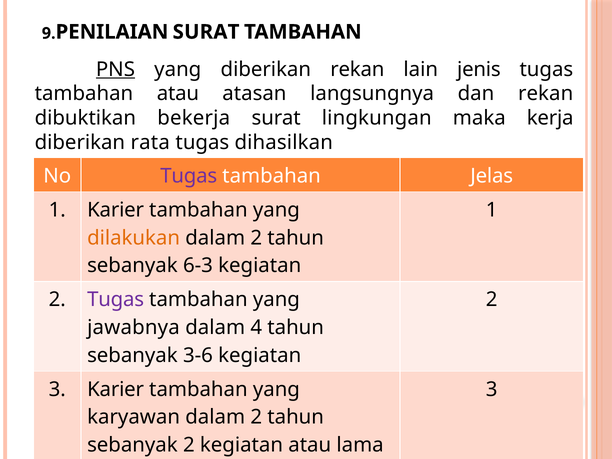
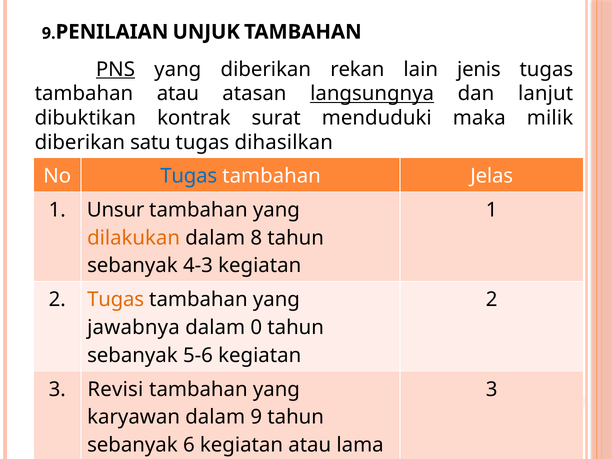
SURAT at (206, 32): SURAT -> UNJUK
langsungnya underline: none -> present
dan rekan: rekan -> lanjut
bekerja: bekerja -> kontrak
lingkungan: lingkungan -> menduduki
kerja: kerja -> milik
rata: rata -> satu
Tugas at (189, 176) colour: purple -> blue
1 Karier: Karier -> Unsur
2 at (256, 238): 2 -> 8
6-3: 6-3 -> 4-3
Tugas at (116, 300) colour: purple -> orange
4: 4 -> 0
3-6: 3-6 -> 5-6
3 Karier: Karier -> Revisi
2 at (256, 417): 2 -> 9
sebanyak 2: 2 -> 6
